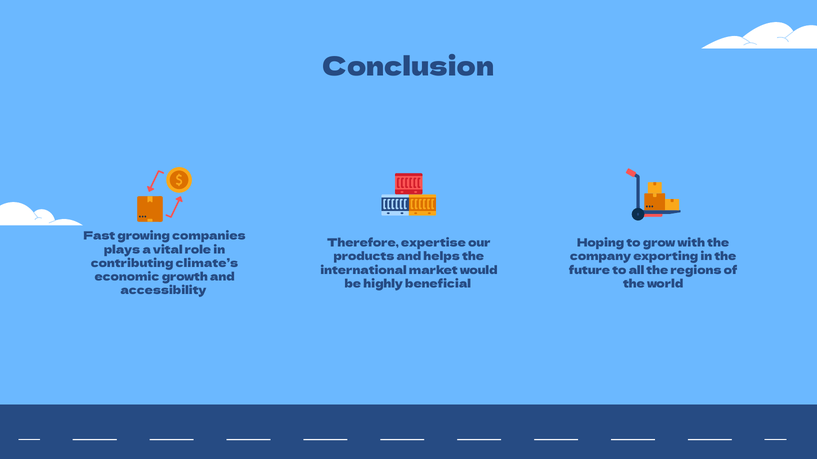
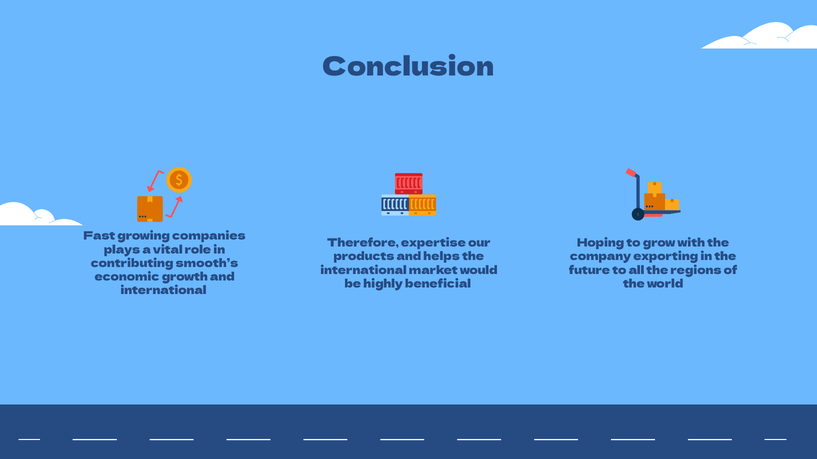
climate’s: climate’s -> smooth’s
accessibility at (163, 291): accessibility -> international
